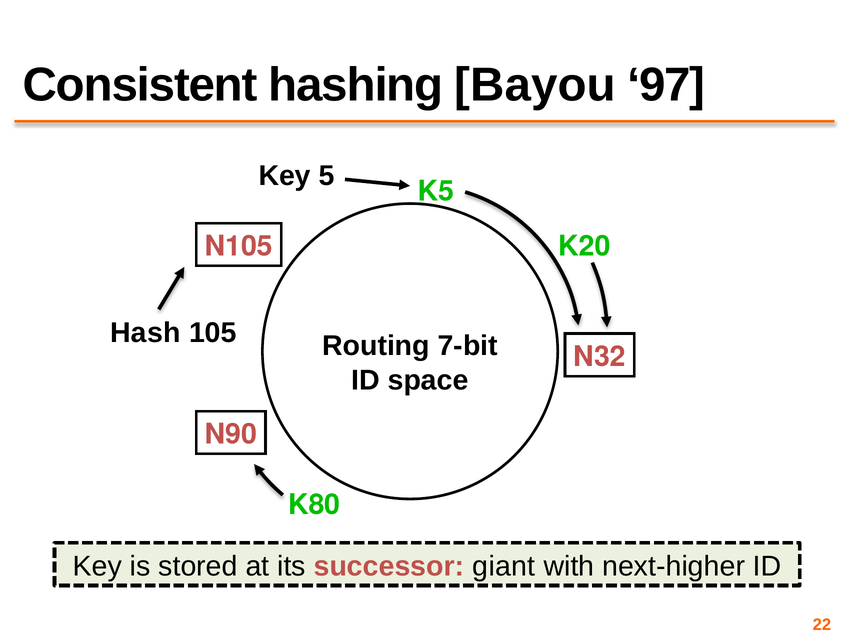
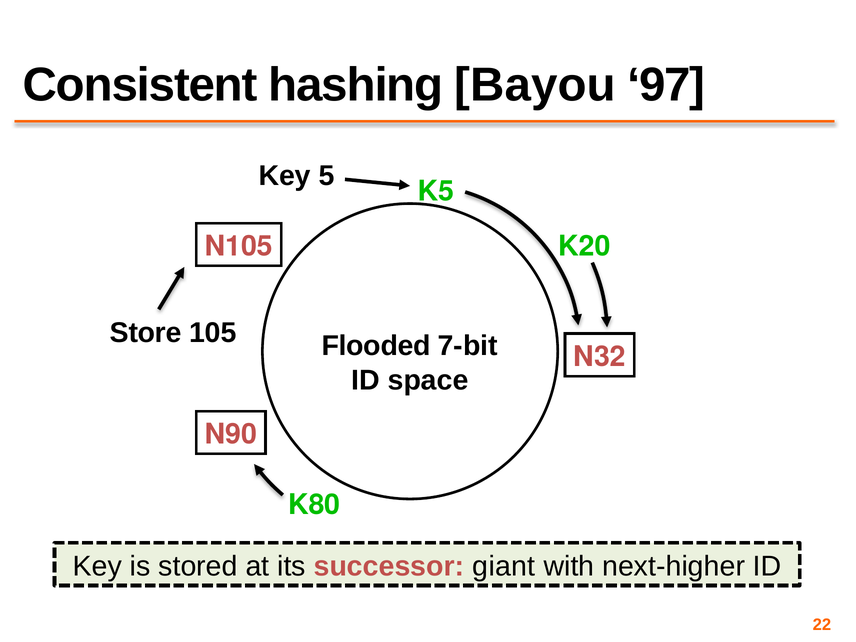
Hash: Hash -> Store
Routing: Routing -> Flooded
